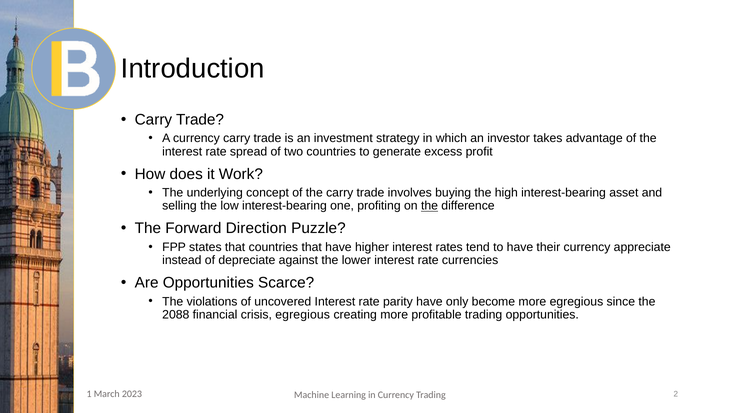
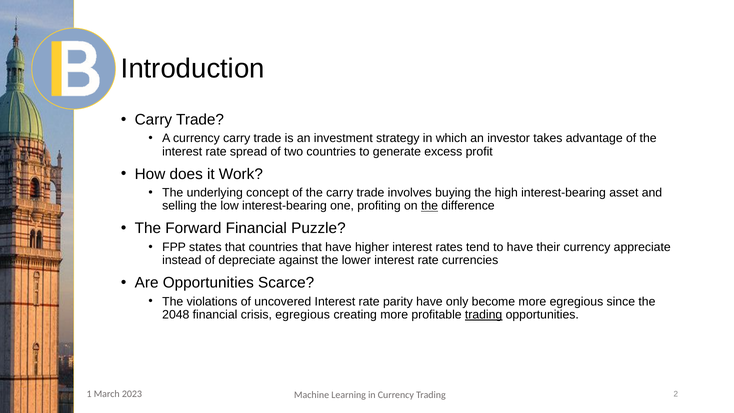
Forward Direction: Direction -> Financial
2088: 2088 -> 2048
trading at (484, 315) underline: none -> present
